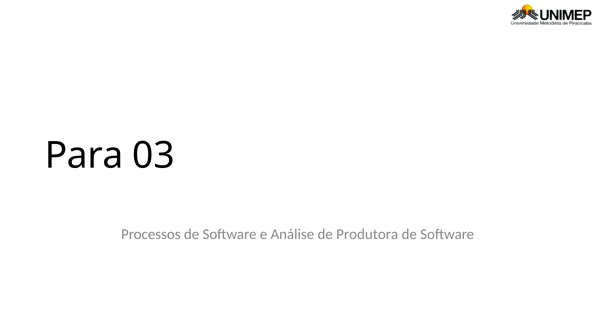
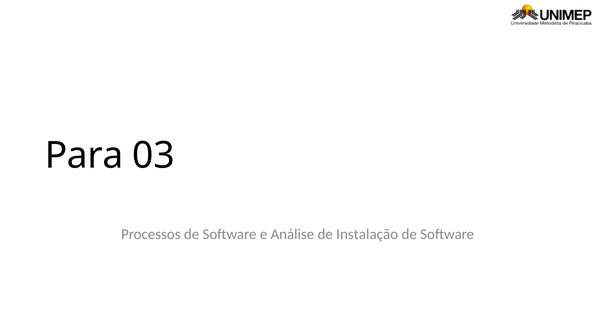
Produtora: Produtora -> Instalação
